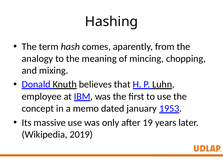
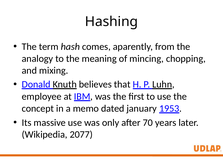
19: 19 -> 70
2019: 2019 -> 2077
